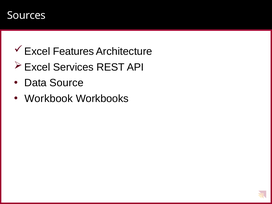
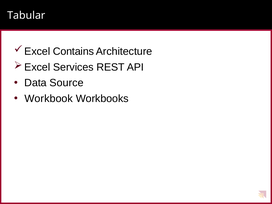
Sources: Sources -> Tabular
Features: Features -> Contains
